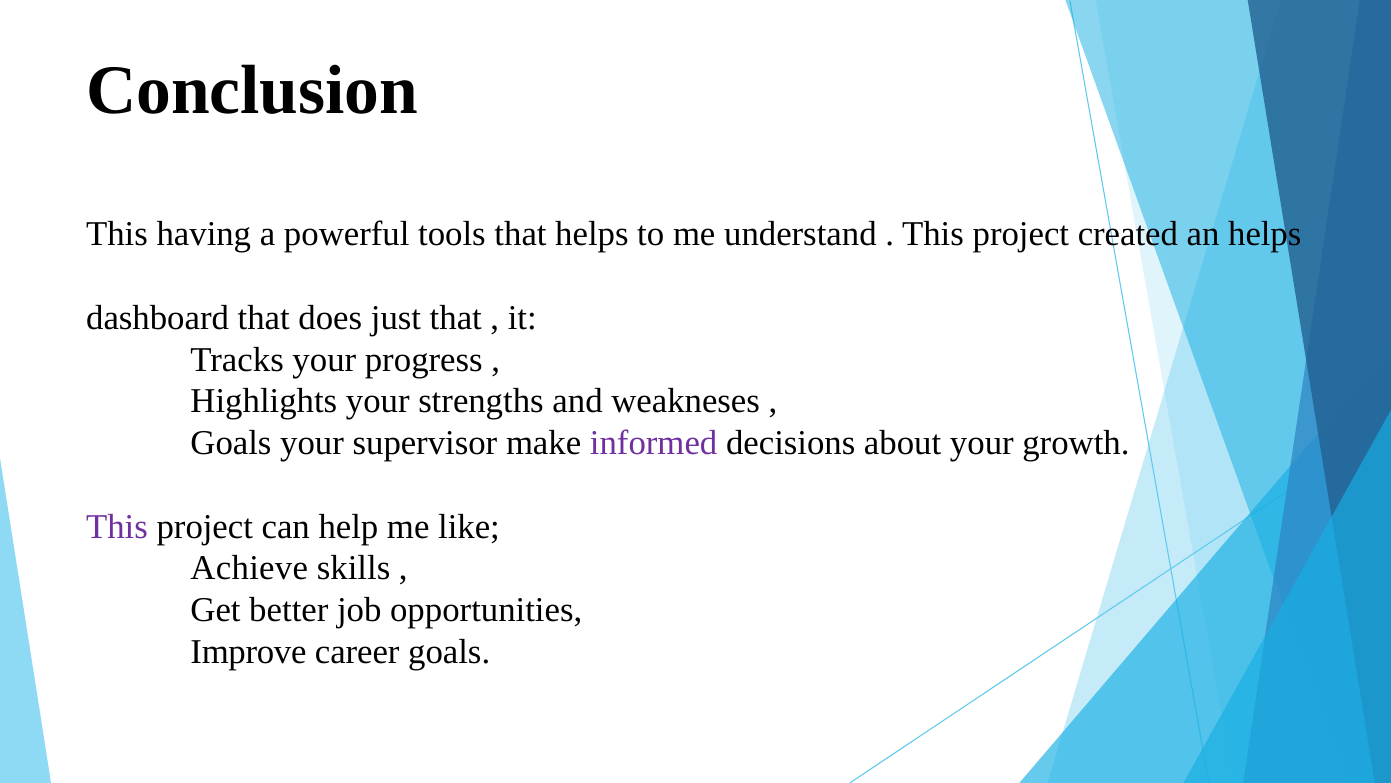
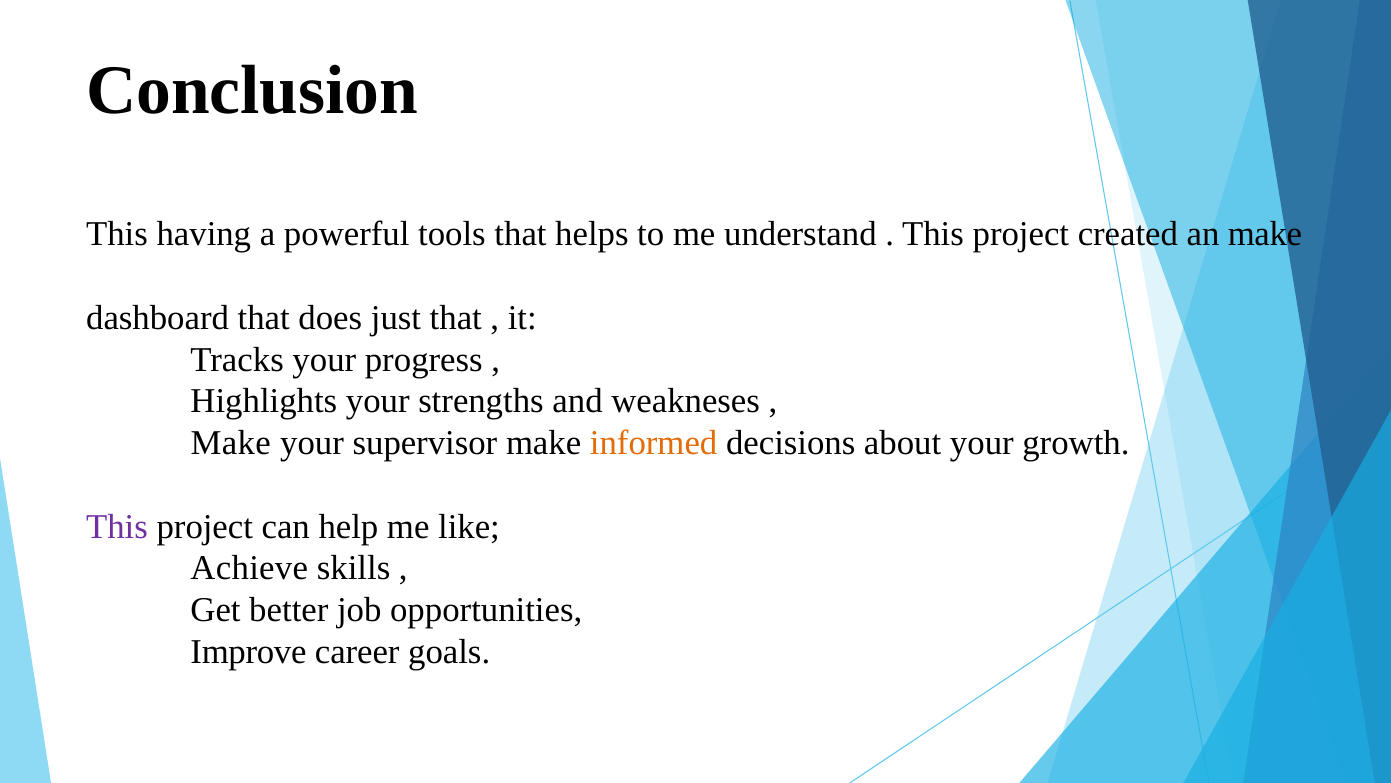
an helps: helps -> make
Goals at (231, 443): Goals -> Make
informed colour: purple -> orange
